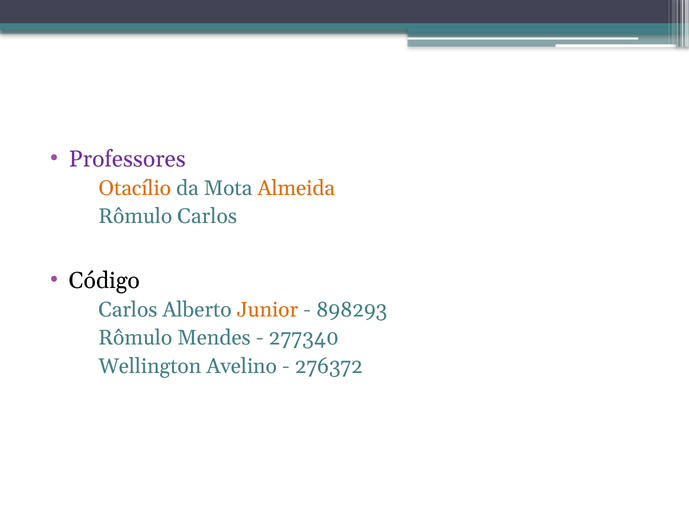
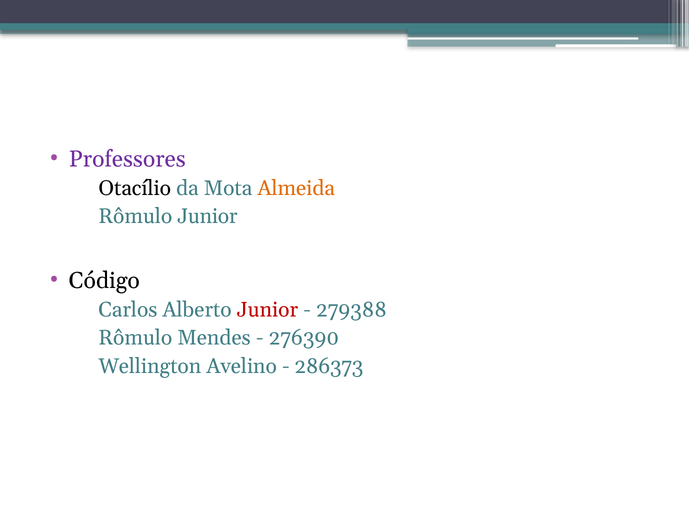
Otacílio colour: orange -> black
Rômulo Carlos: Carlos -> Junior
Junior at (267, 310) colour: orange -> red
898293: 898293 -> 279388
277340: 277340 -> 276390
276372: 276372 -> 286373
